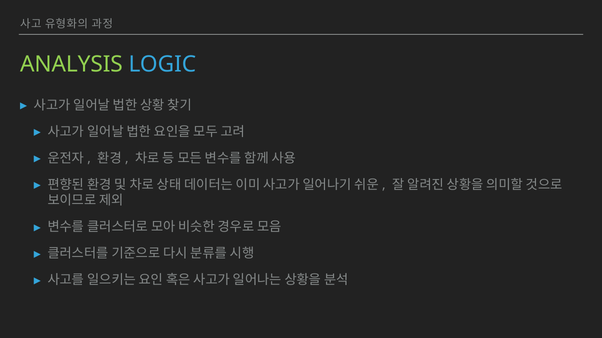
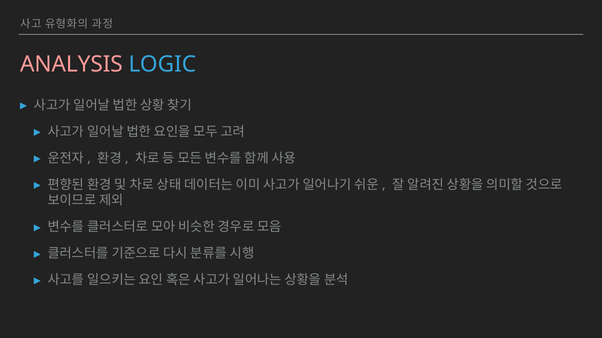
ANALYSIS colour: light green -> pink
